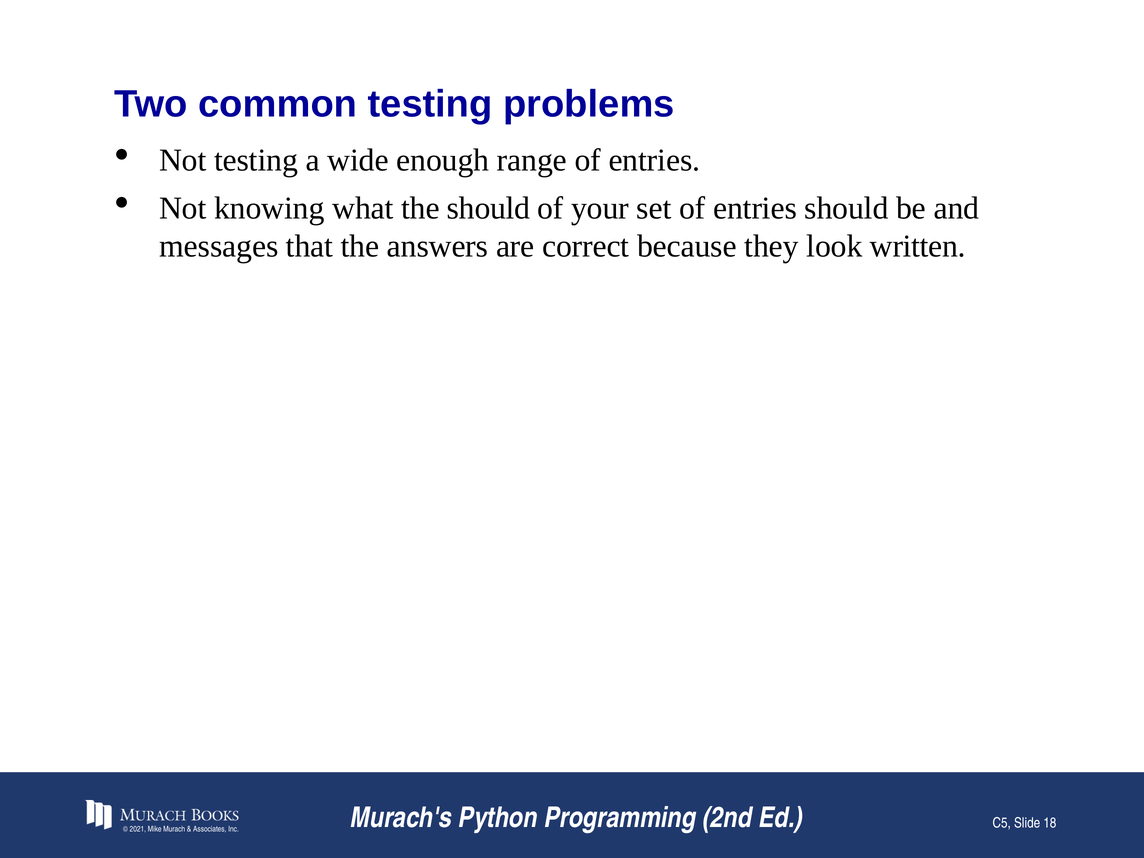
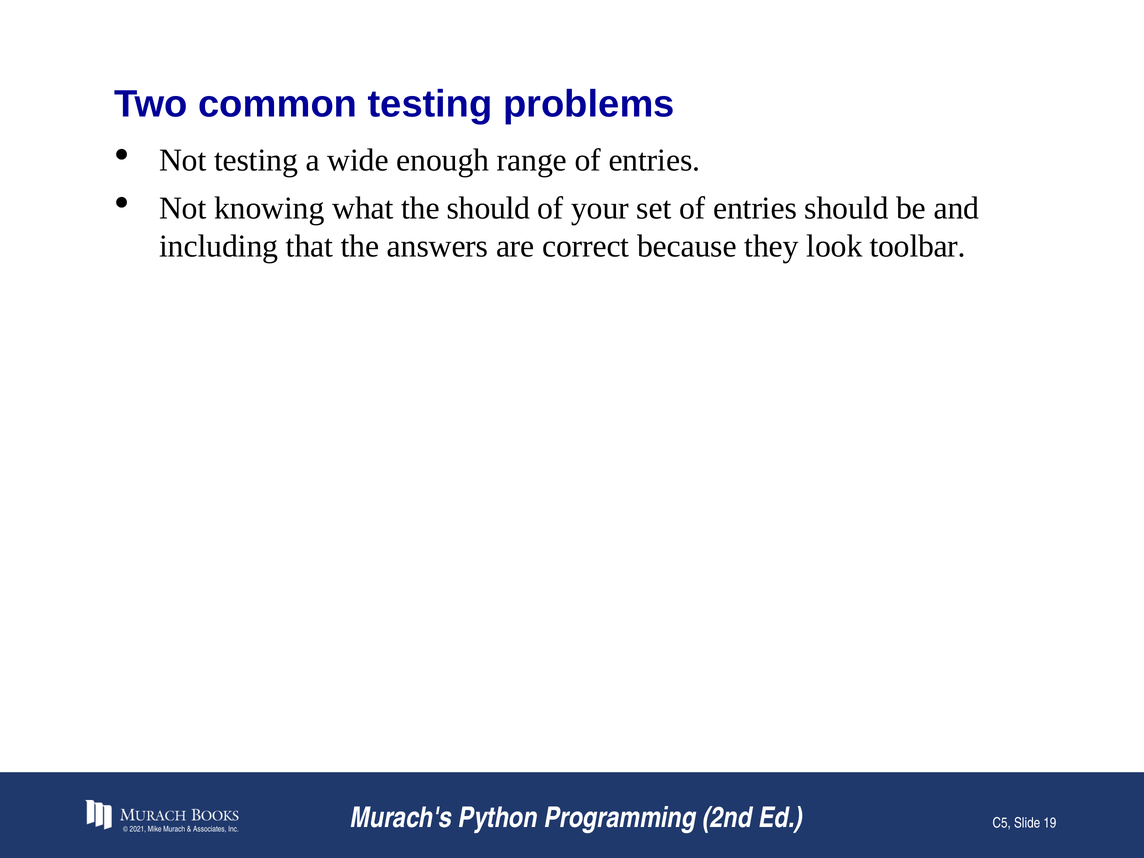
messages: messages -> including
written: written -> toolbar
18: 18 -> 19
